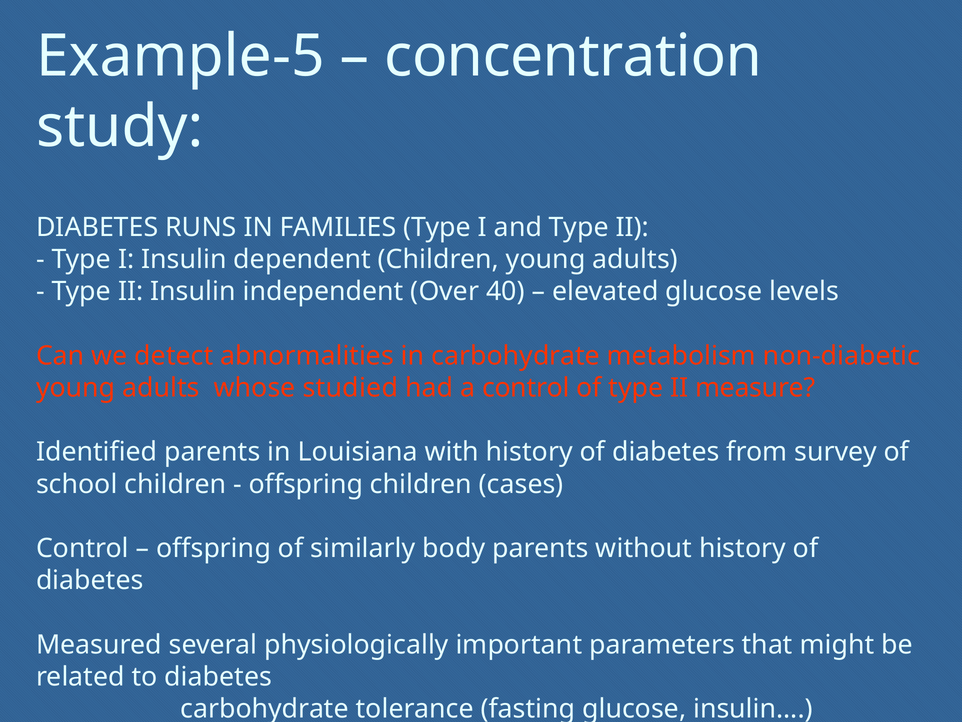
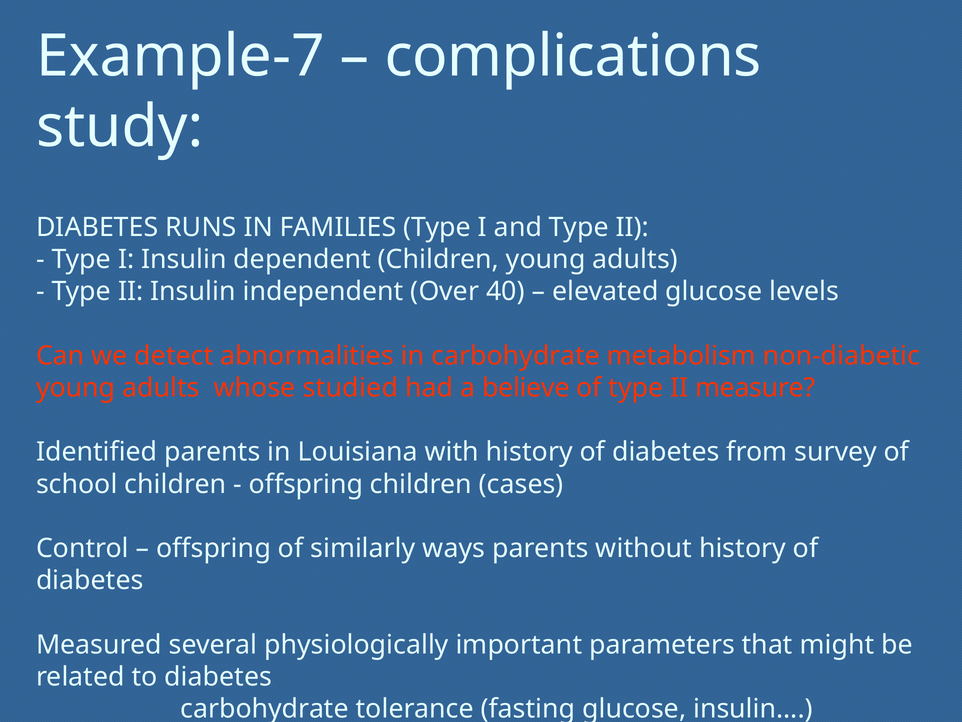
Example-5: Example-5 -> Example-7
concentration: concentration -> complications
a control: control -> believe
body: body -> ways
